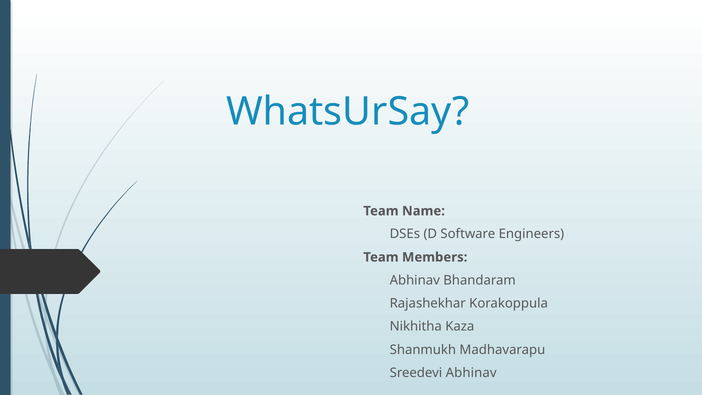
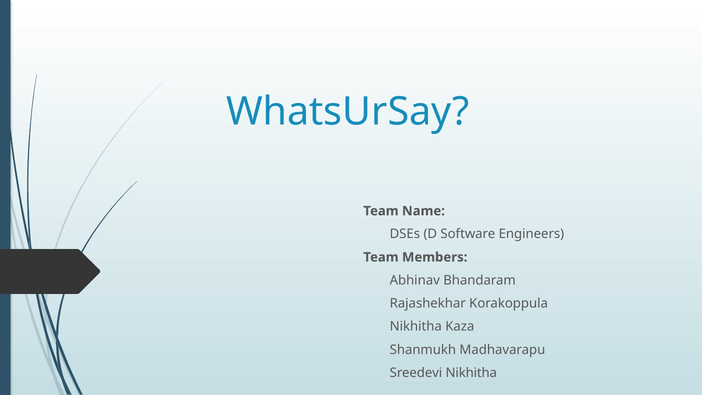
Sreedevi Abhinav: Abhinav -> Nikhitha
